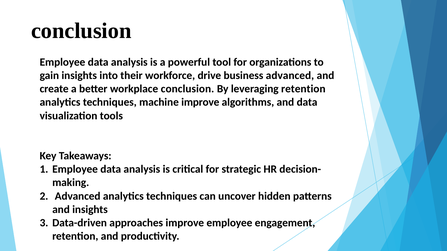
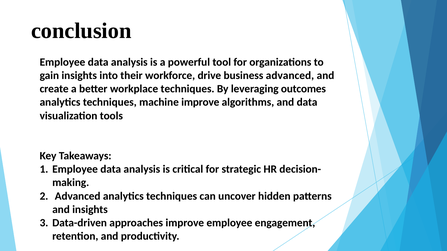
workplace conclusion: conclusion -> techniques
leveraging retention: retention -> outcomes
